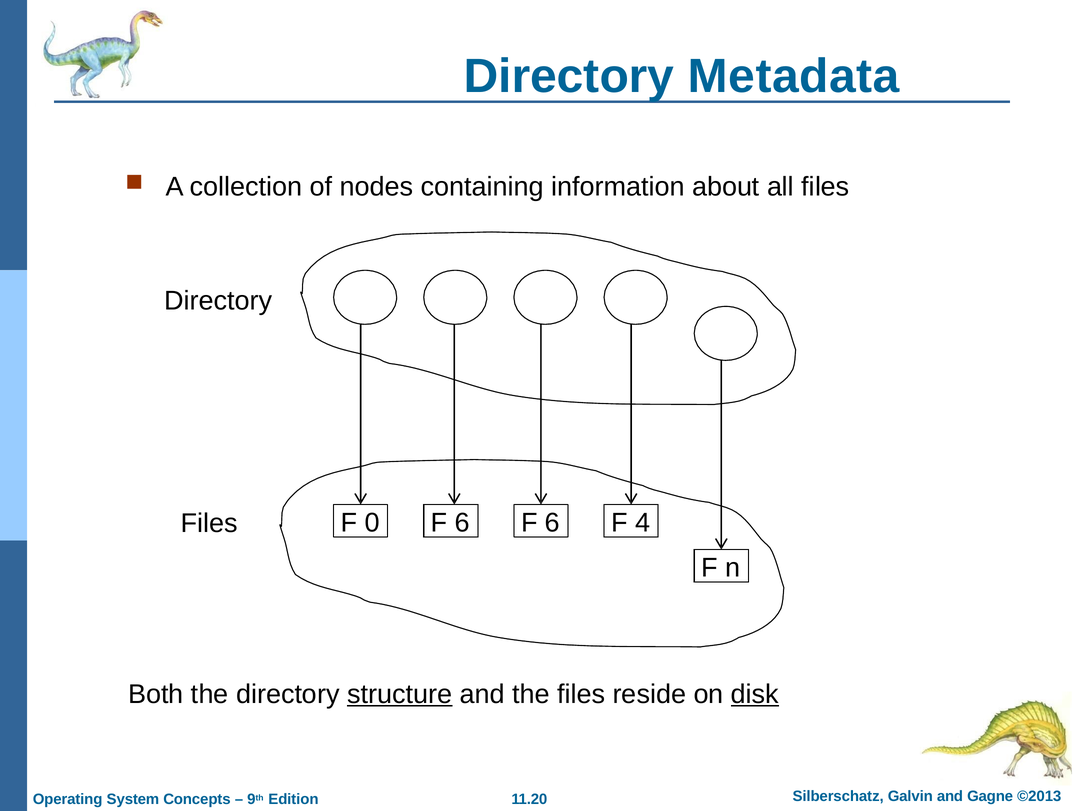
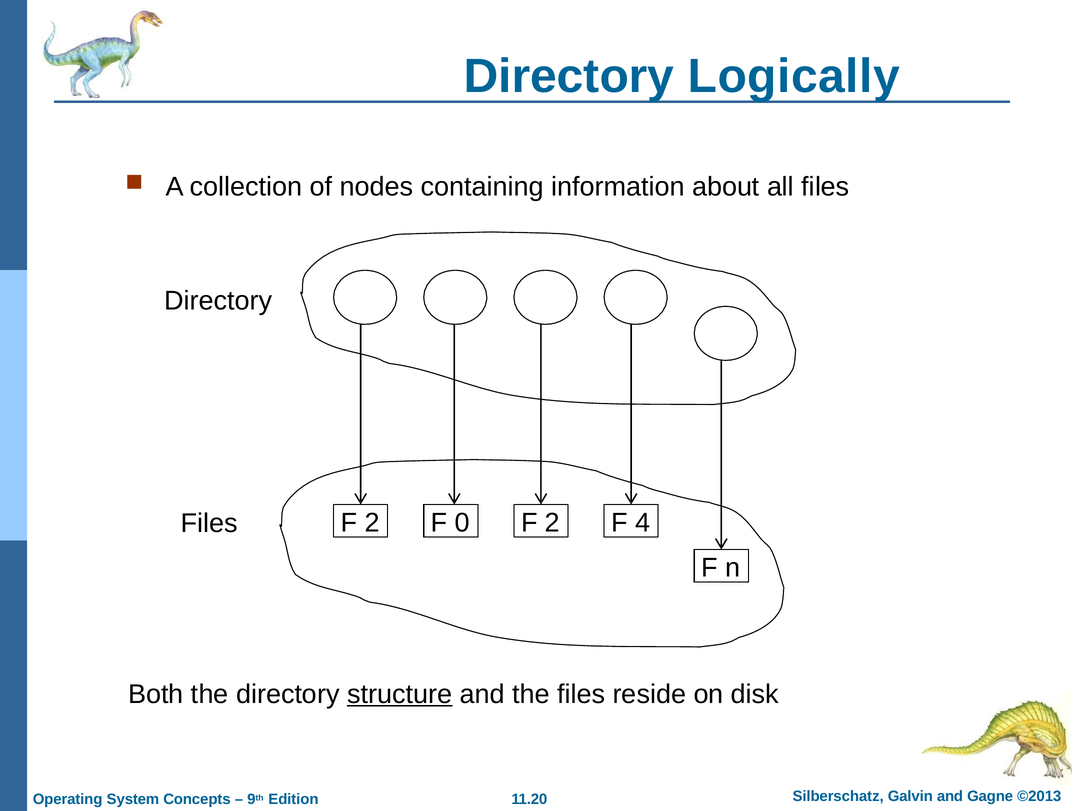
Metadata: Metadata -> Logically
0 at (372, 523): 0 -> 2
6 at (462, 523): 6 -> 0
6 at (552, 523): 6 -> 2
disk underline: present -> none
